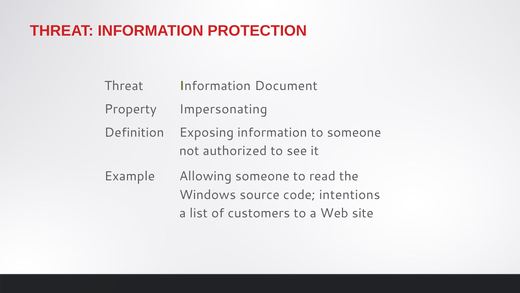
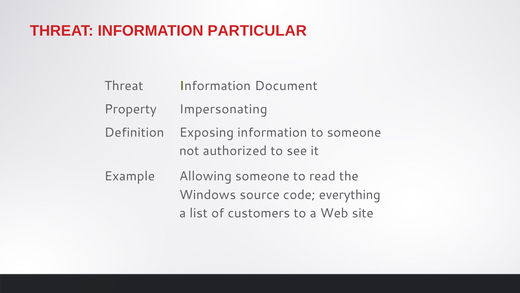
PROTECTION: PROTECTION -> PARTICULAR
intentions: intentions -> everything
